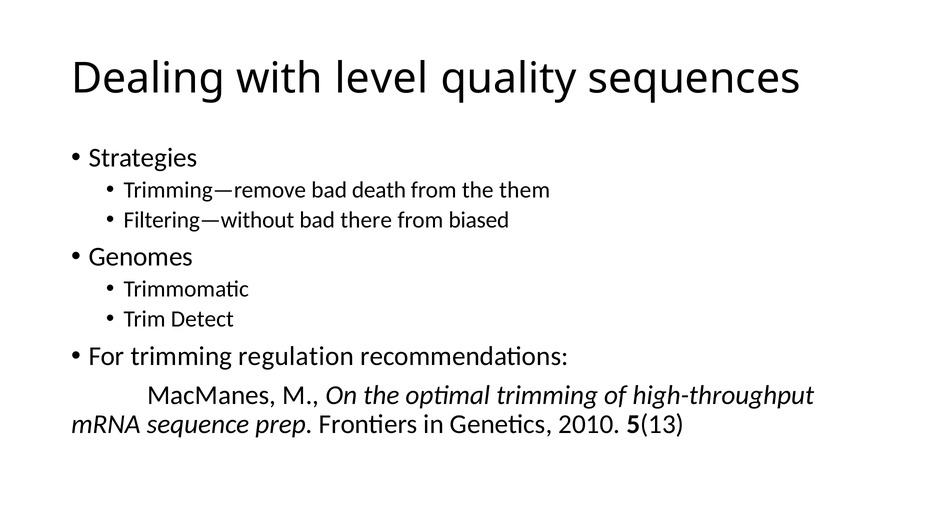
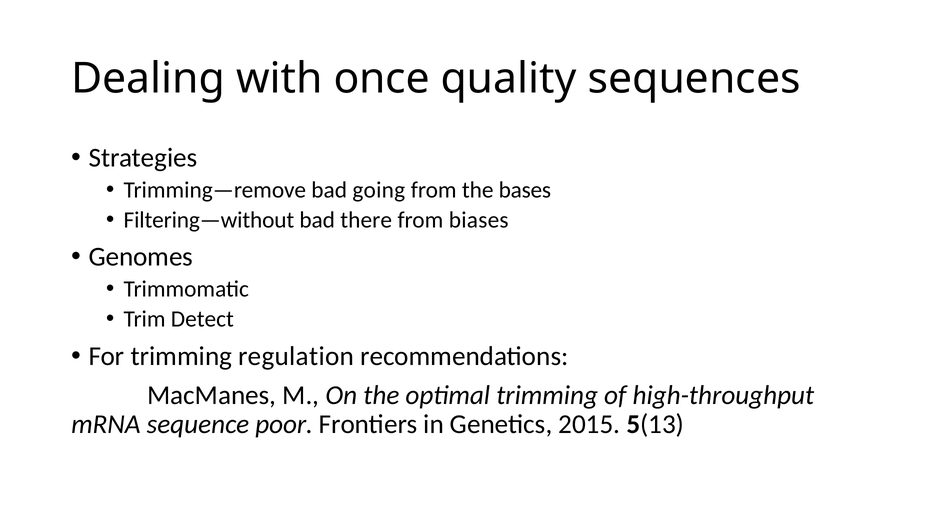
level: level -> once
death: death -> going
them: them -> bases
biased: biased -> biases
prep: prep -> poor
2010: 2010 -> 2015
